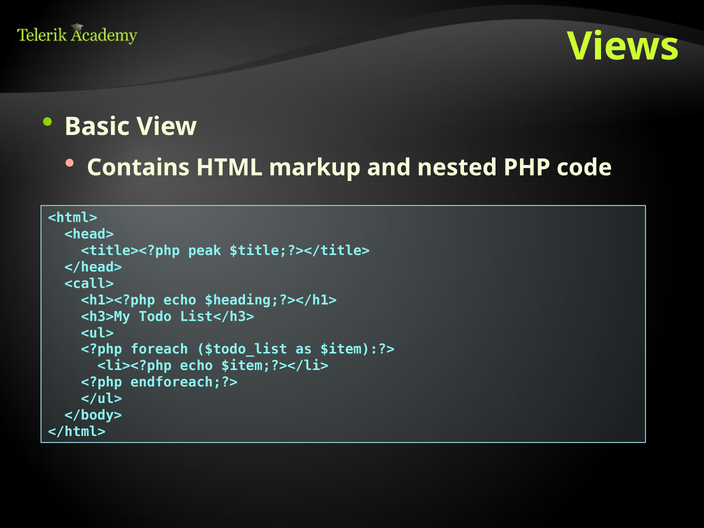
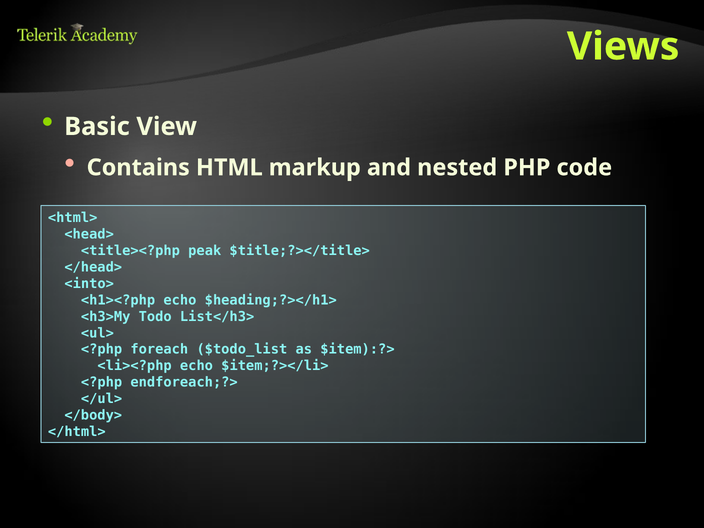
<call>: <call> -> <into>
